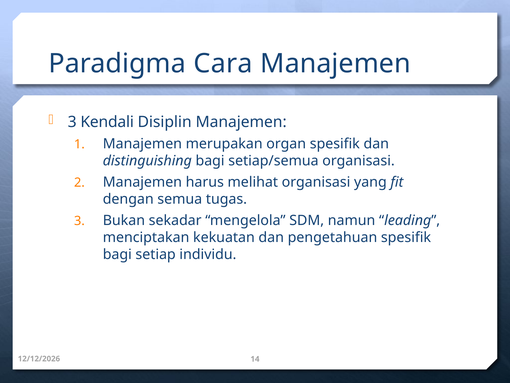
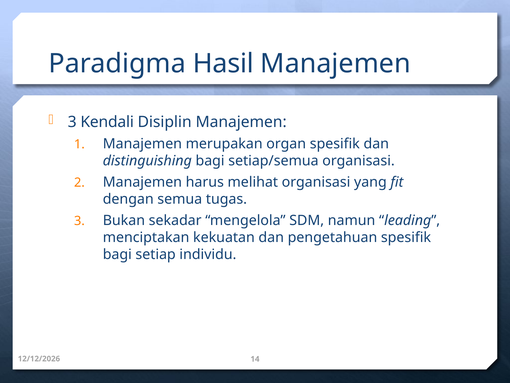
Cara: Cara -> Hasil
